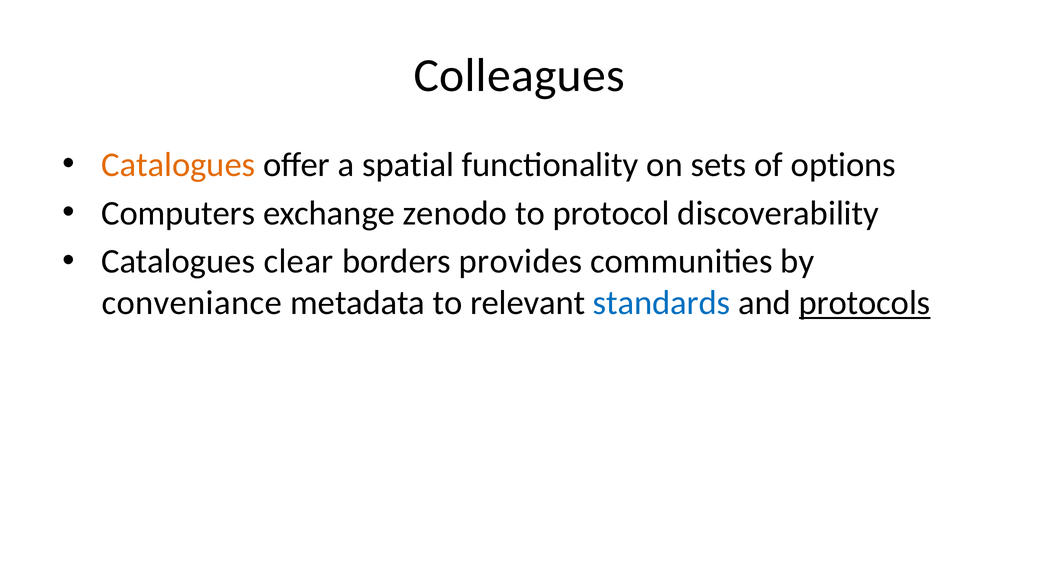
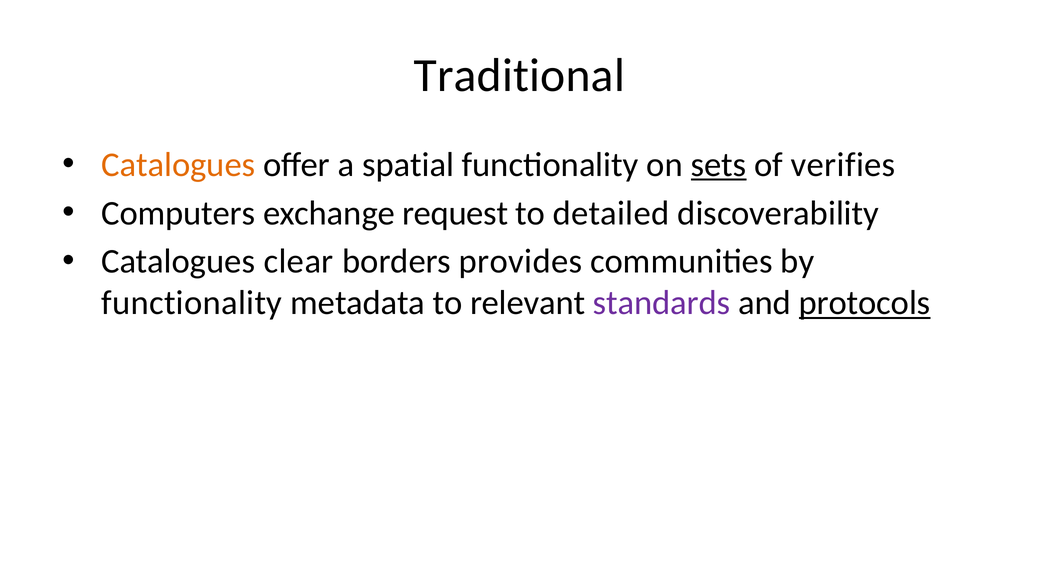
Colleagues: Colleagues -> Traditional
sets underline: none -> present
options: options -> verifies
zenodo: zenodo -> request
protocol: protocol -> detailed
conveniance at (192, 303): conveniance -> functionality
standards colour: blue -> purple
